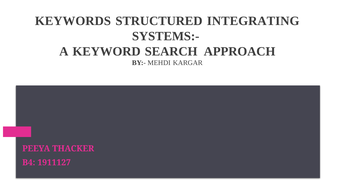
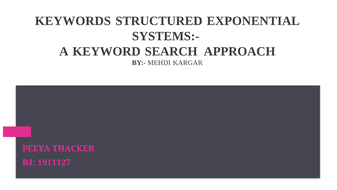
INTEGRATING: INTEGRATING -> EXPONENTIAL
